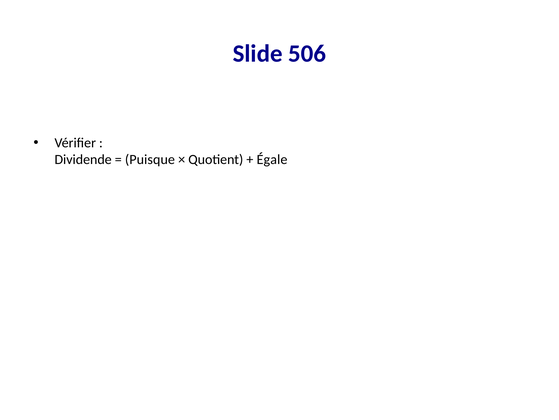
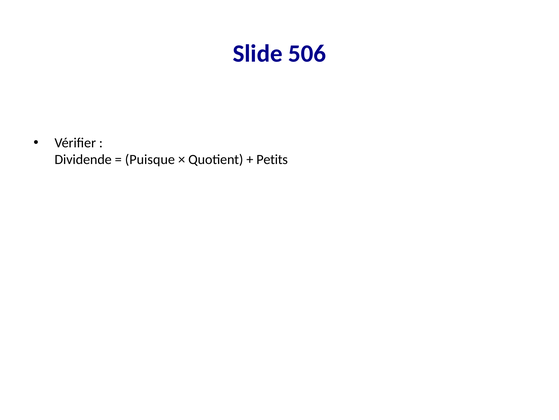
Égale: Égale -> Petits
